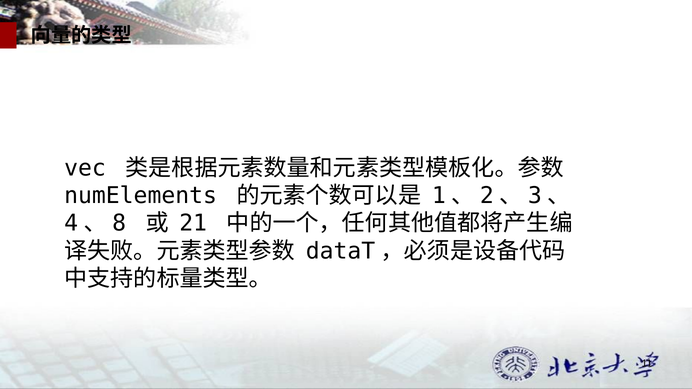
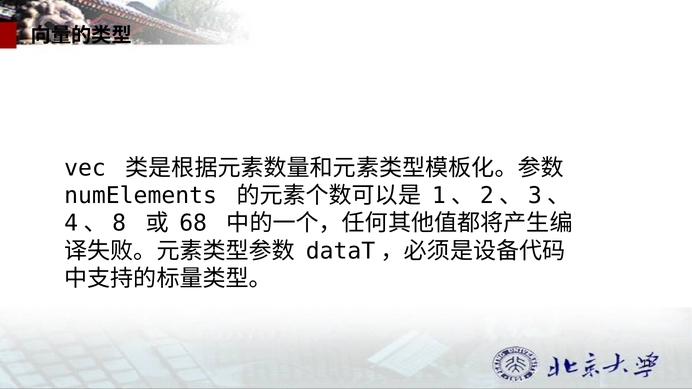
21: 21 -> 68
